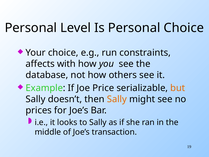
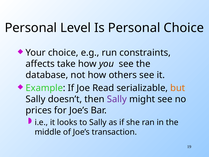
with: with -> take
Price: Price -> Read
Sally at (117, 99) colour: orange -> purple
